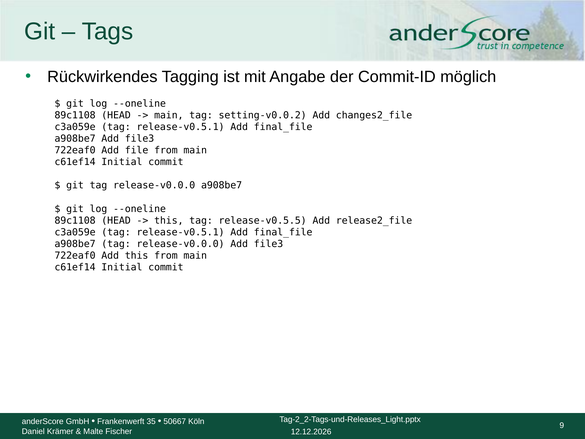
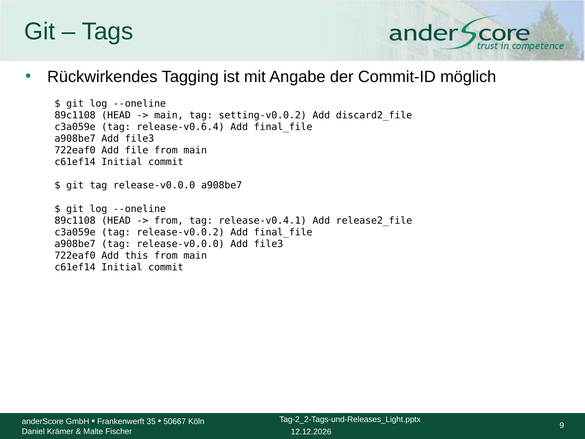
changes2_file: changes2_file -> discard2_file
release-v0.5.1 at (181, 127): release-v0.5.1 -> release-v0.6.4
this at (169, 220): this -> from
release-v0.5.5: release-v0.5.5 -> release-v0.4.1
release-v0.5.1 at (181, 232): release-v0.5.1 -> release-v0.0.2
